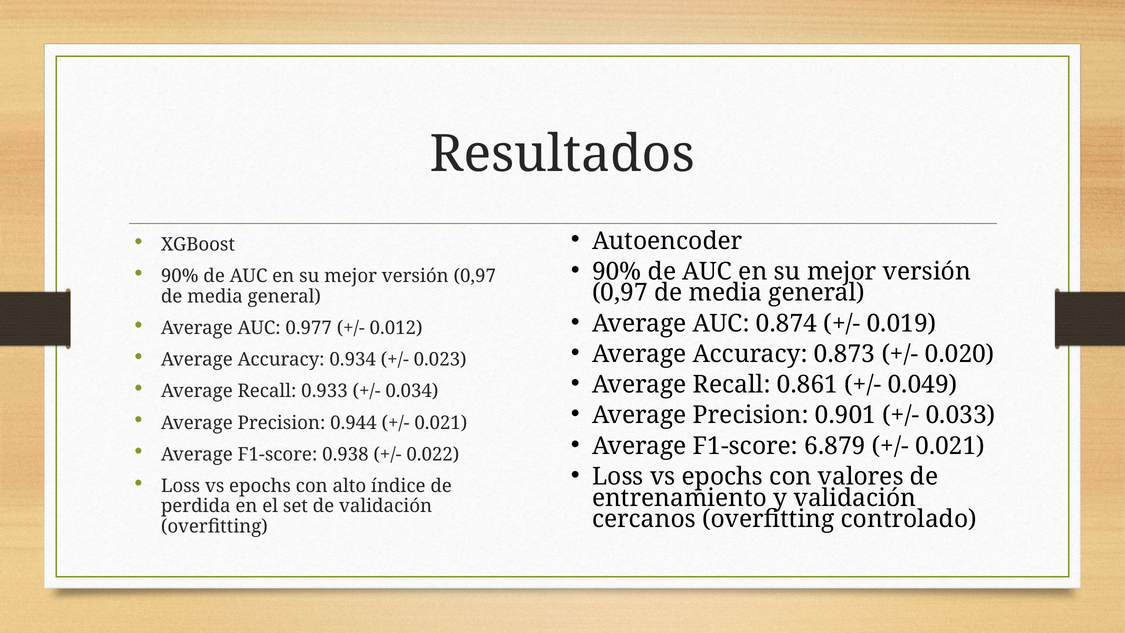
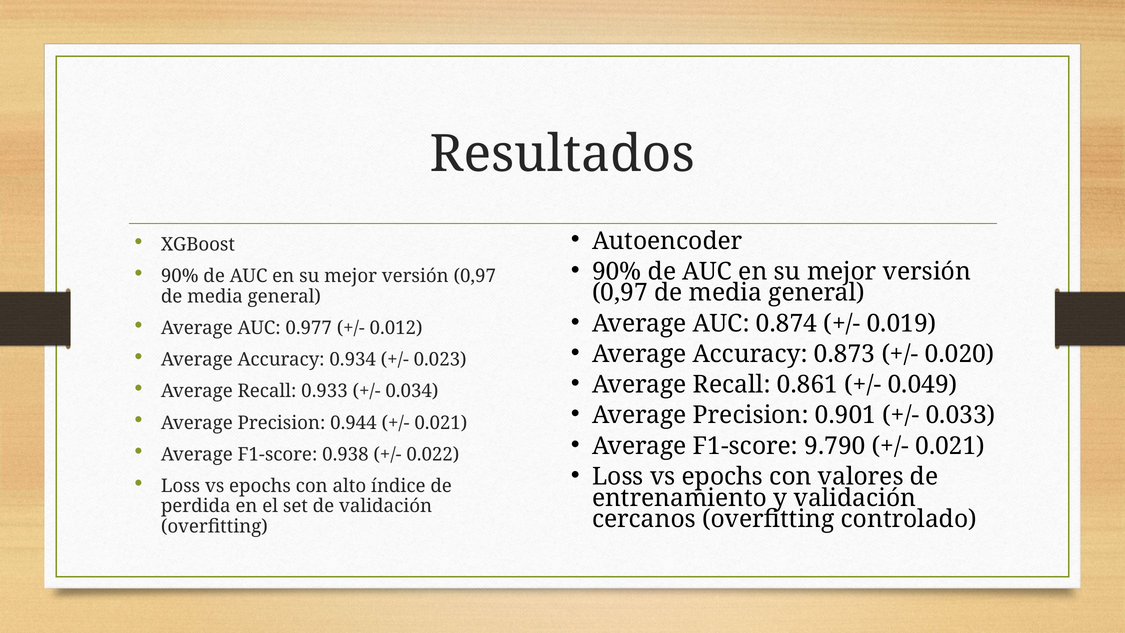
6.879: 6.879 -> 9.790
